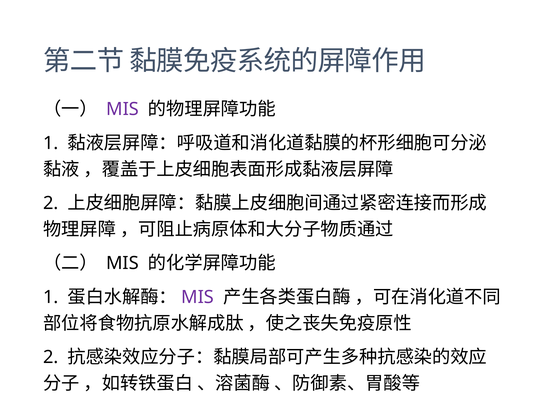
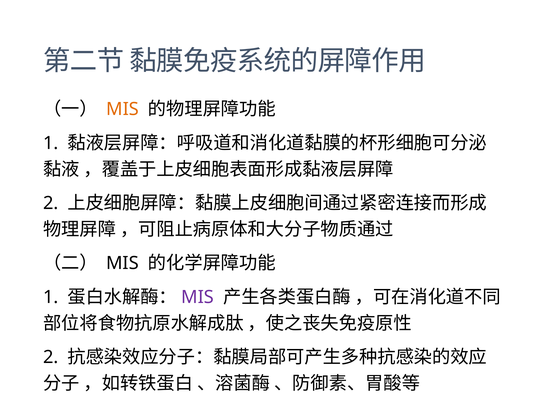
MIS at (123, 109) colour: purple -> orange
